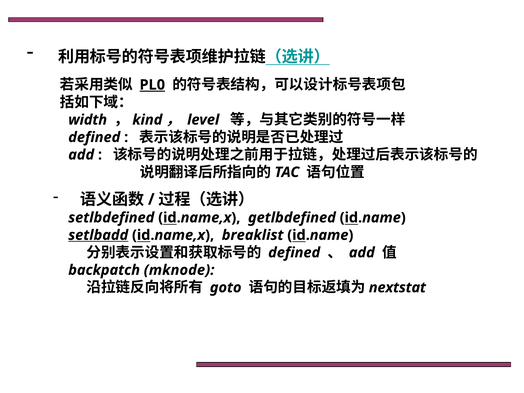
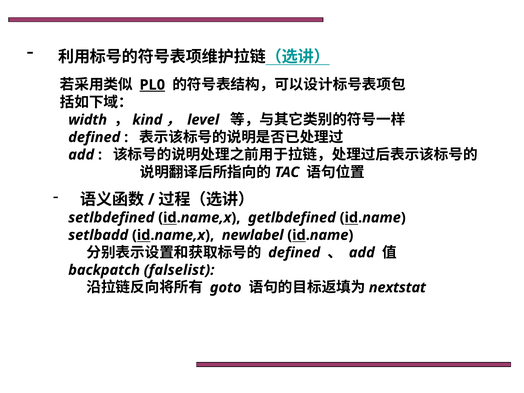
setlbadd underline: present -> none
breaklist: breaklist -> newlabel
mknode: mknode -> falselist
